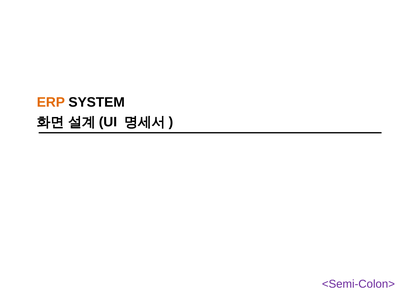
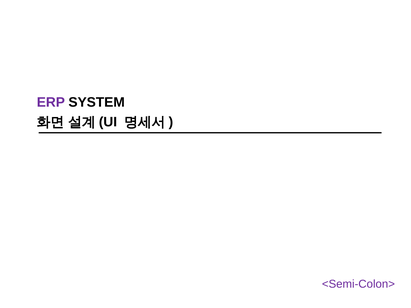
ERP colour: orange -> purple
